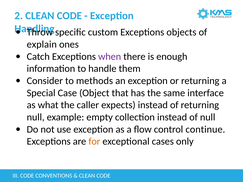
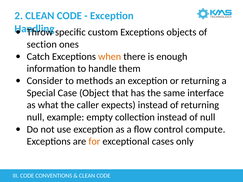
explain: explain -> section
when colour: purple -> orange
continue: continue -> compute
